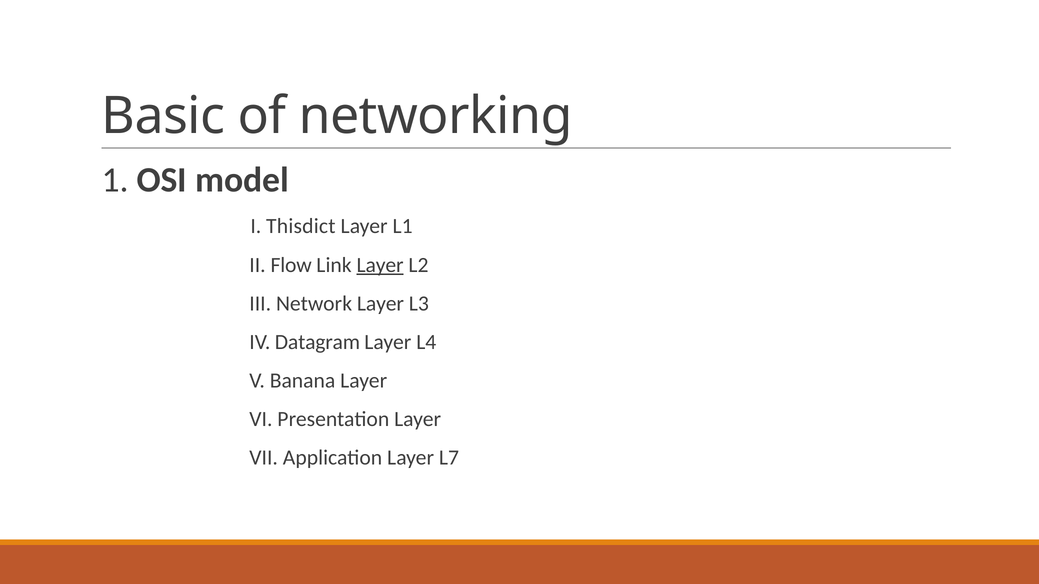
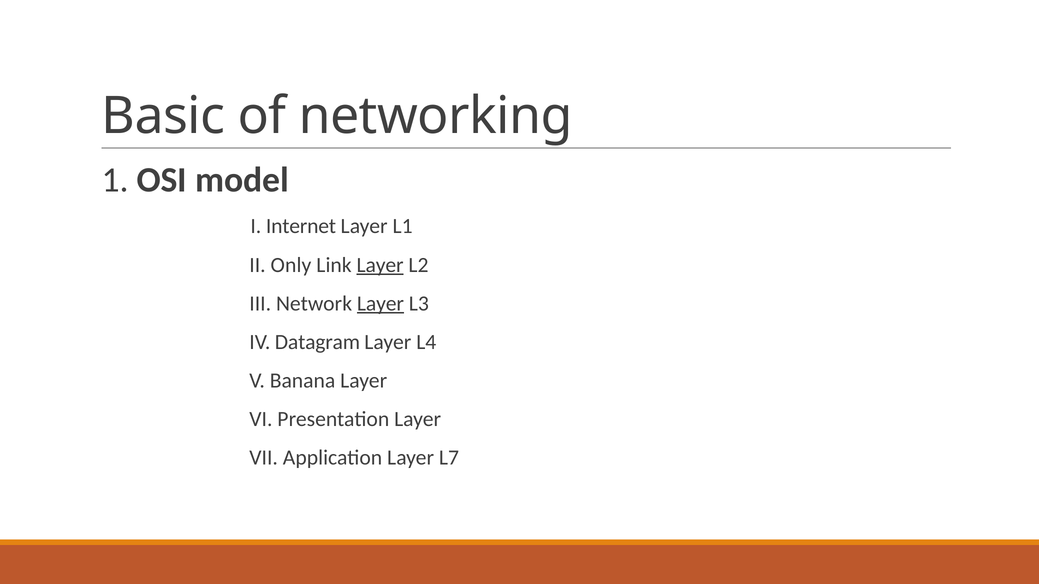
Thisdict: Thisdict -> Internet
Flow: Flow -> Only
Layer at (380, 304) underline: none -> present
